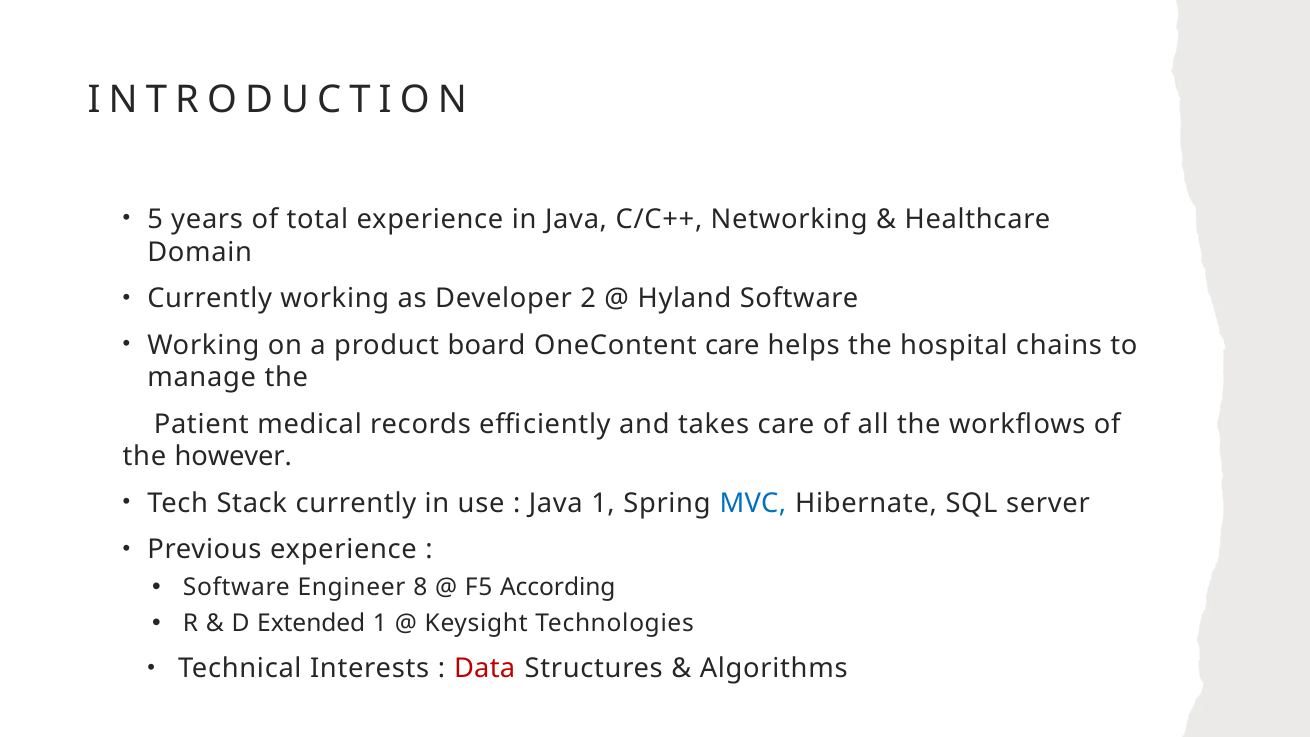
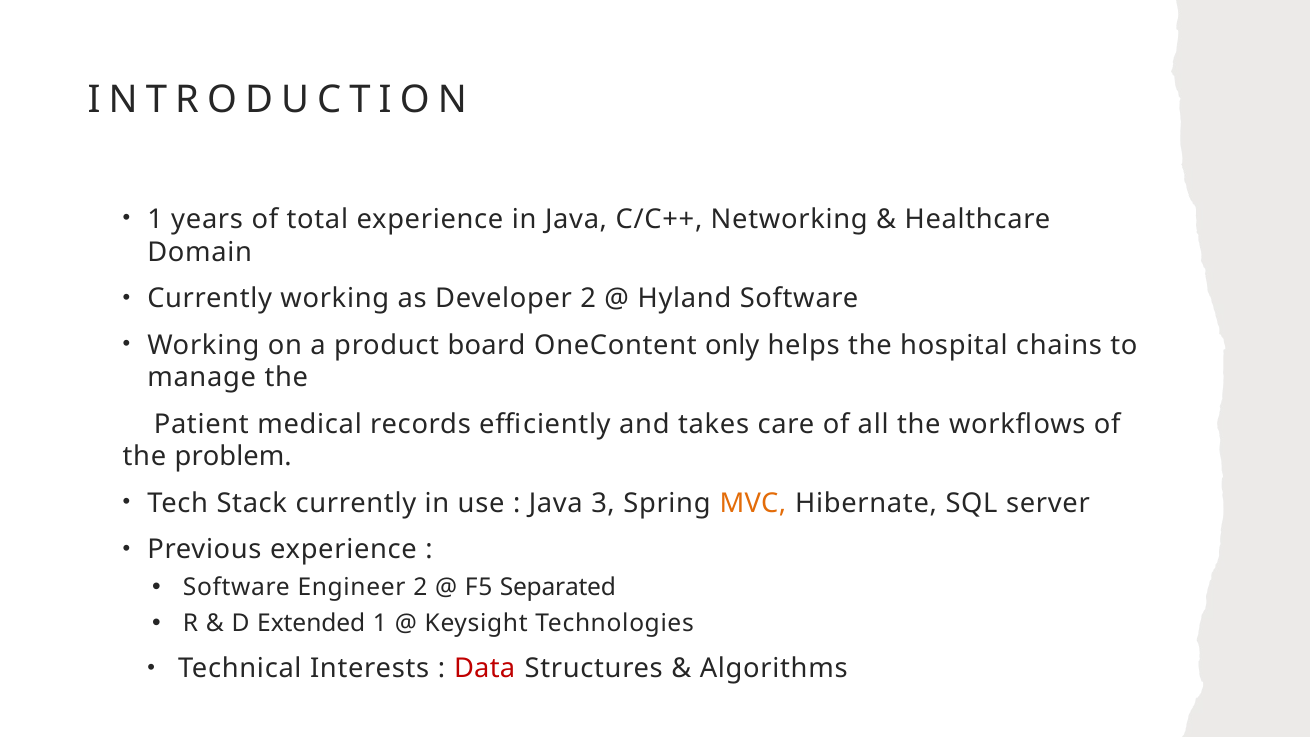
5 at (155, 219): 5 -> 1
OneContent care: care -> only
however: however -> problem
Java 1: 1 -> 3
MVC colour: blue -> orange
Engineer 8: 8 -> 2
According: According -> Separated
